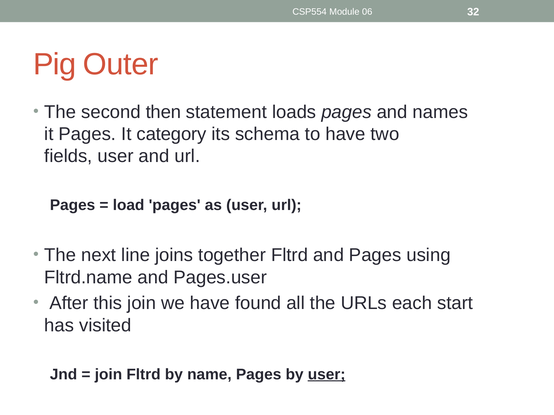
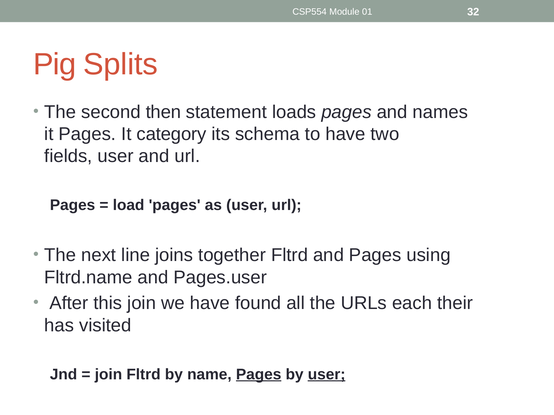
06: 06 -> 01
Outer: Outer -> Splits
start: start -> their
Pages at (259, 375) underline: none -> present
